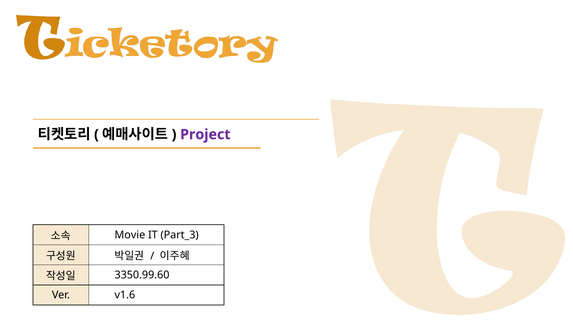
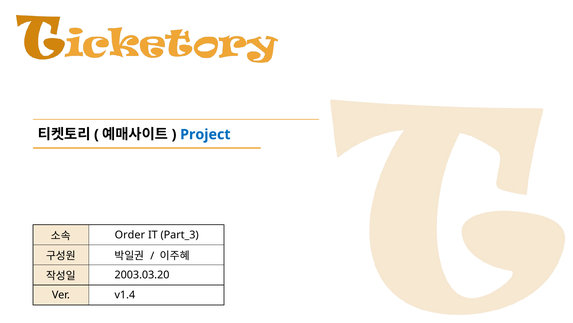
Project colour: purple -> blue
Movie: Movie -> Order
3350.99.60: 3350.99.60 -> 2003.03.20
v1.6: v1.6 -> v1.4
